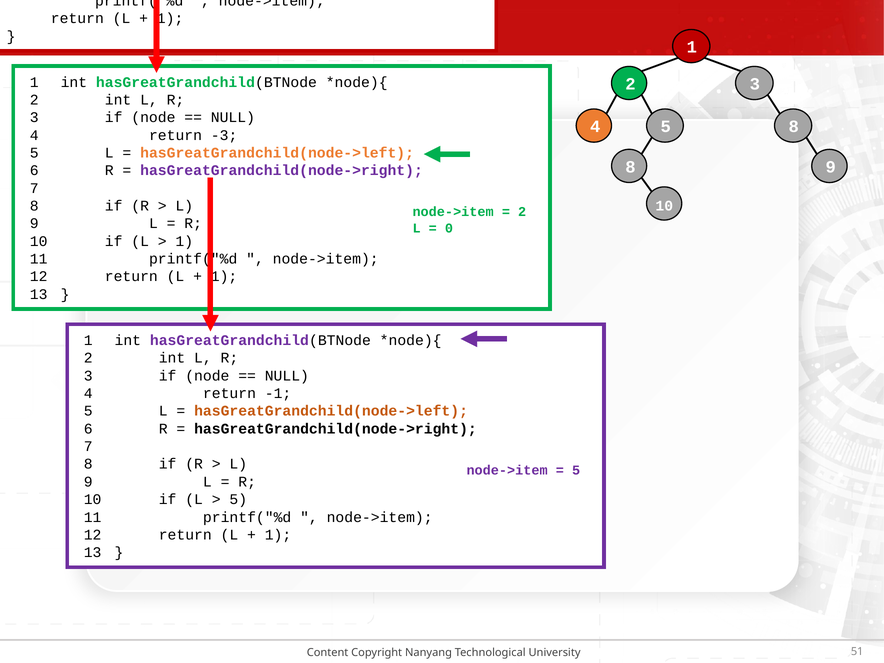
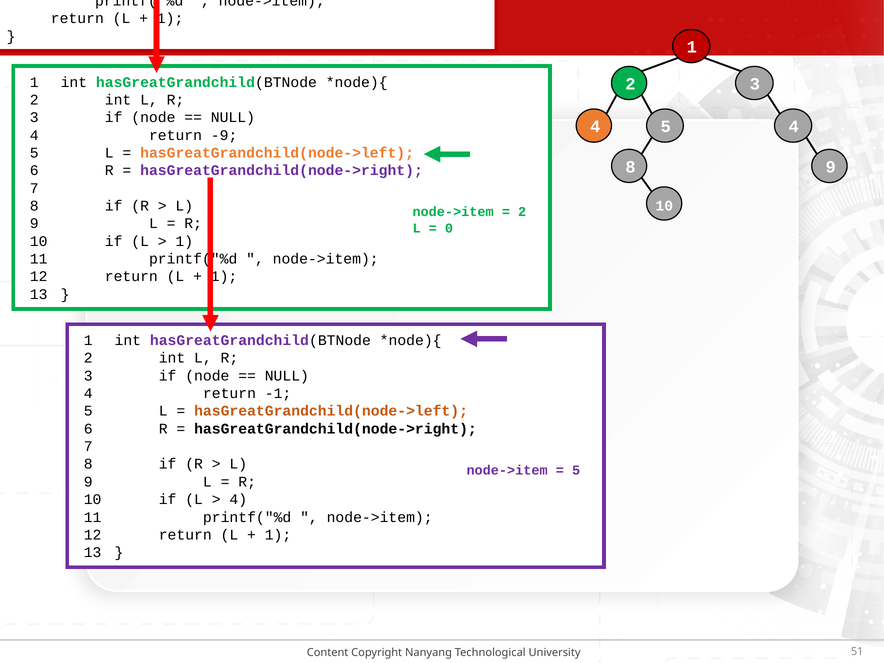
4 8: 8 -> 4
-3: -3 -> -9
5 at (238, 499): 5 -> 4
